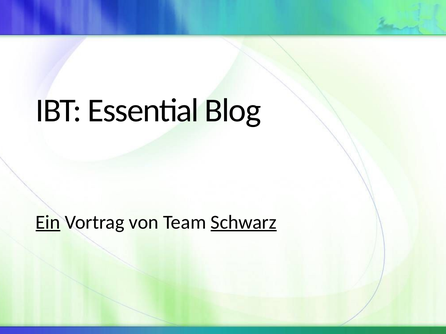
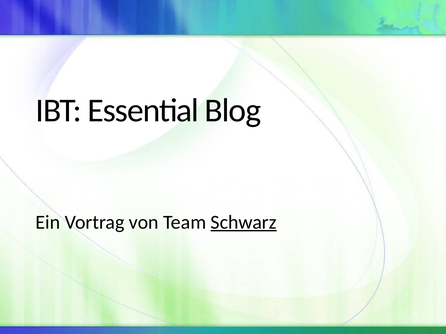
Ein underline: present -> none
